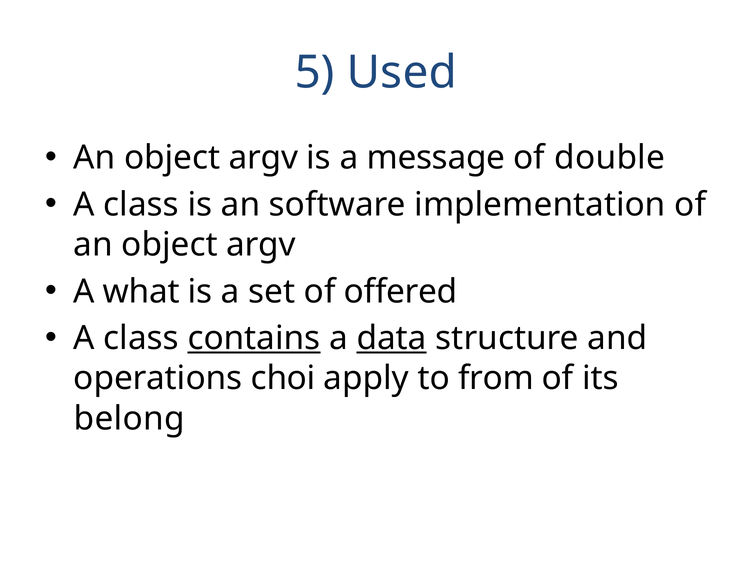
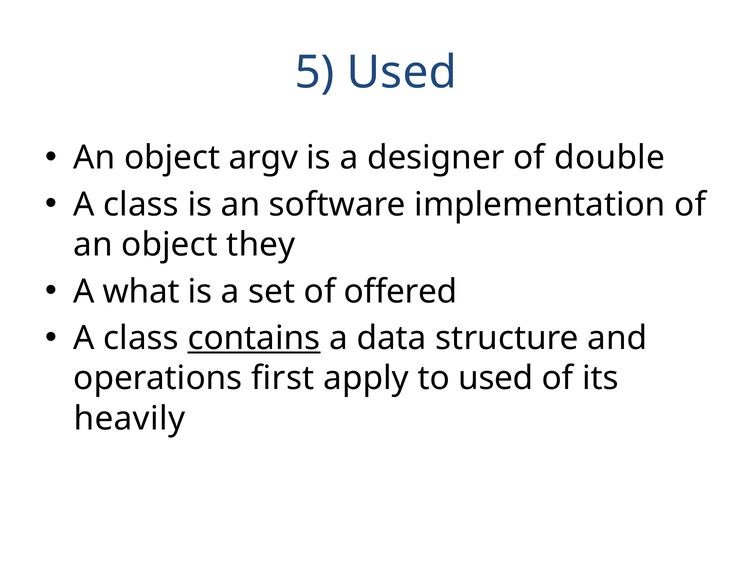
message: message -> designer
argv at (261, 245): argv -> they
data underline: present -> none
choi: choi -> first
to from: from -> used
belong: belong -> heavily
